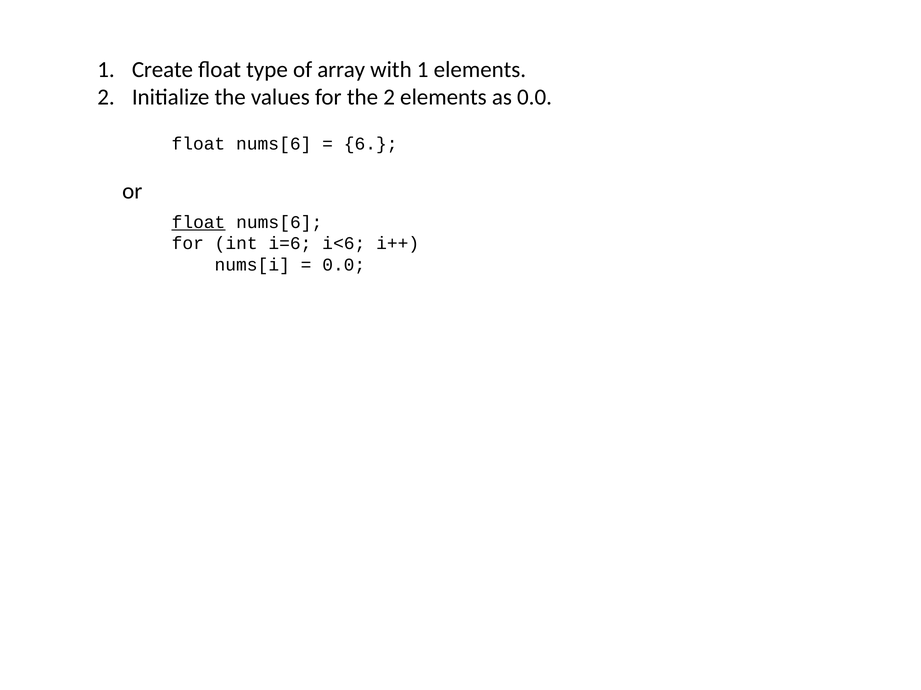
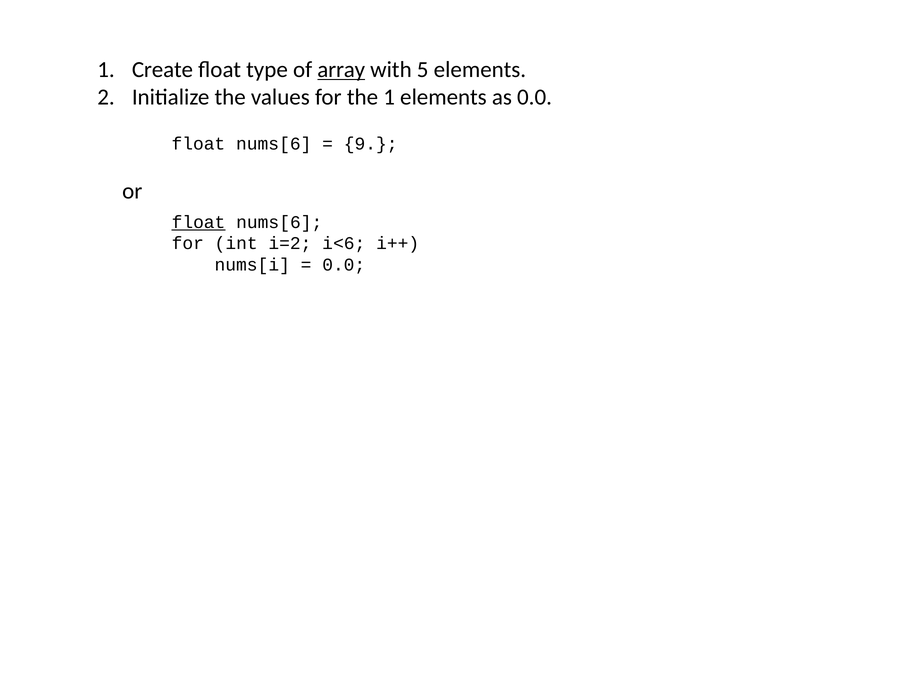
array underline: none -> present
with 1: 1 -> 5
the 2: 2 -> 1
6: 6 -> 9
i=6: i=6 -> i=2
